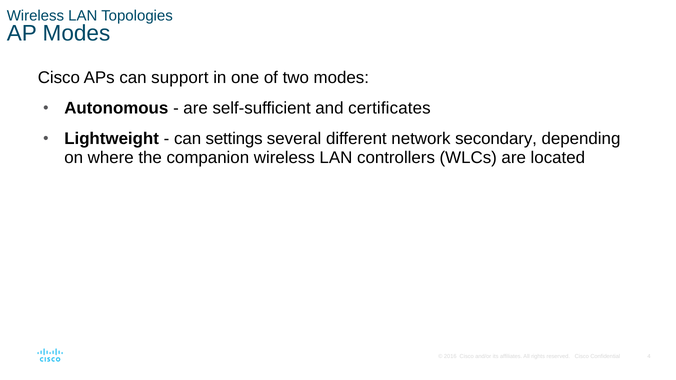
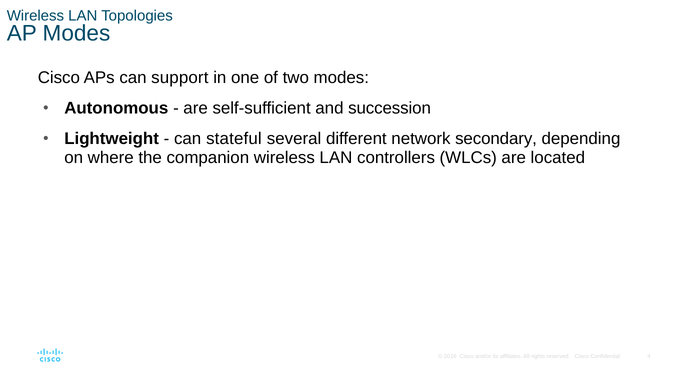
certificates: certificates -> succession
settings: settings -> stateful
